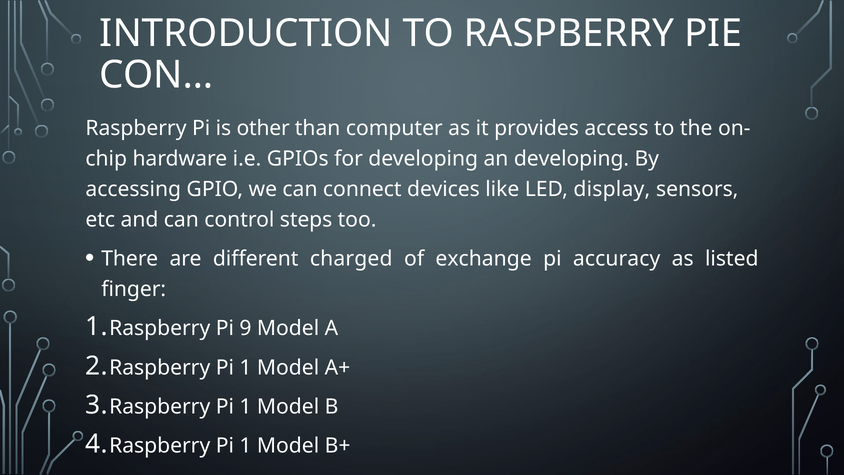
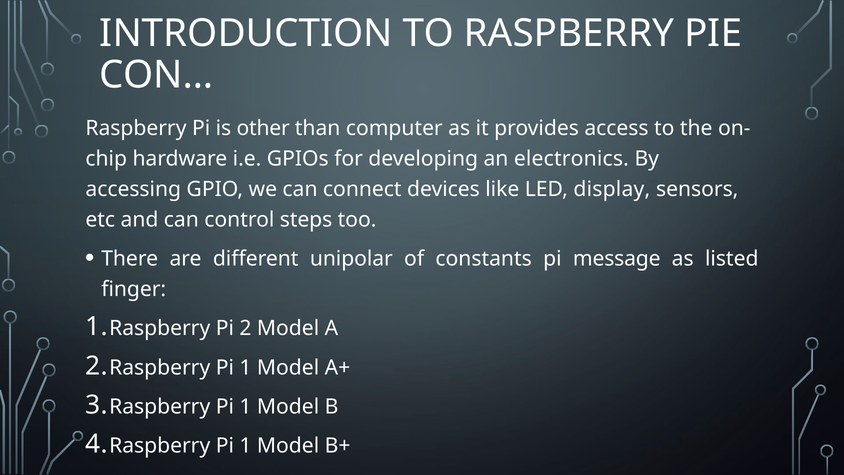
an developing: developing -> electronics
charged: charged -> unipolar
exchange: exchange -> constants
accuracy: accuracy -> message
Pi 9: 9 -> 2
